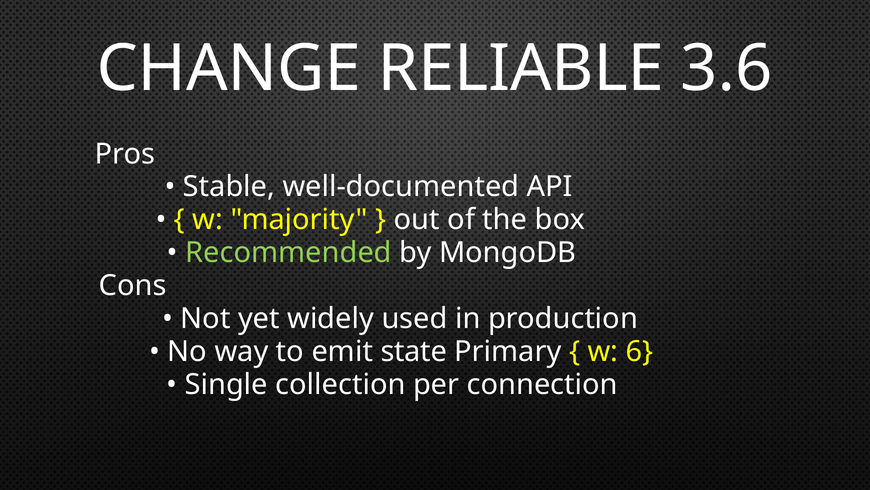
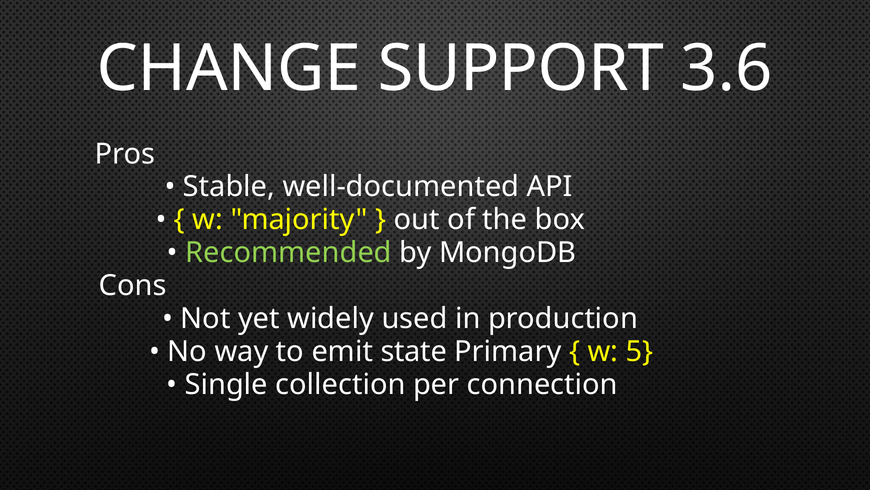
RELIABLE: RELIABLE -> SUPPORT
6: 6 -> 5
